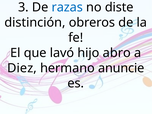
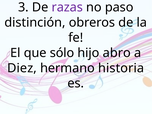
razas colour: blue -> purple
diste: diste -> paso
lavó: lavó -> sólo
anuncie: anuncie -> historia
